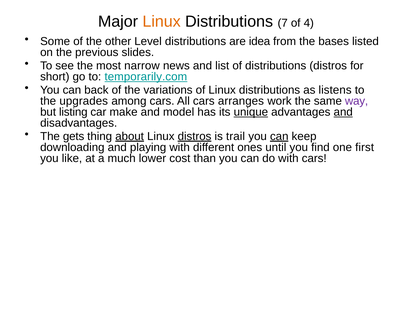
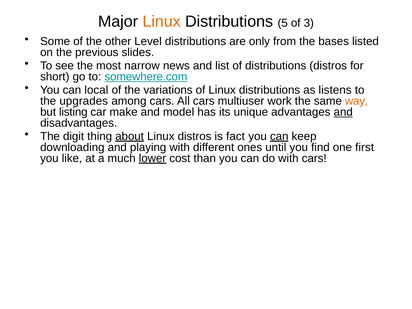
7: 7 -> 5
4: 4 -> 3
idea: idea -> only
temporarily.com: temporarily.com -> somewhere.com
back: back -> local
arranges: arranges -> multiuser
way colour: purple -> orange
unique underline: present -> none
gets: gets -> digit
distros at (195, 136) underline: present -> none
trail: trail -> fact
lower underline: none -> present
